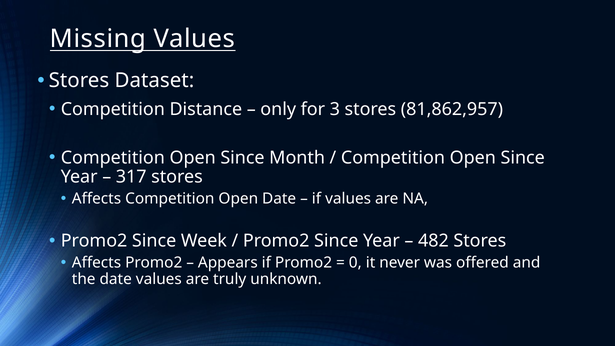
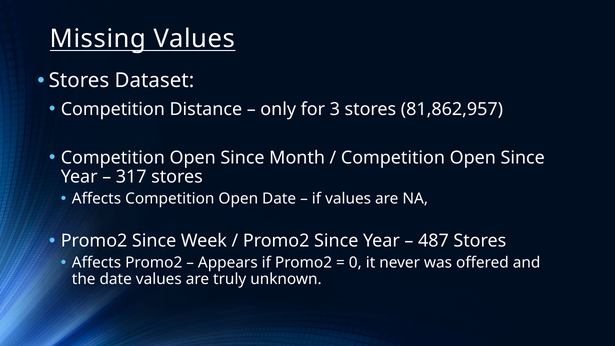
482: 482 -> 487
